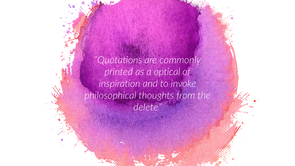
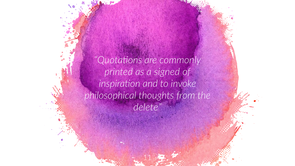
optical: optical -> signed
